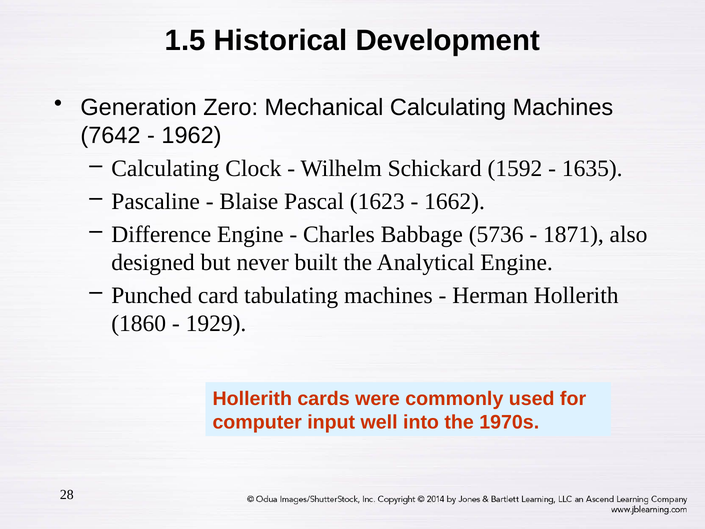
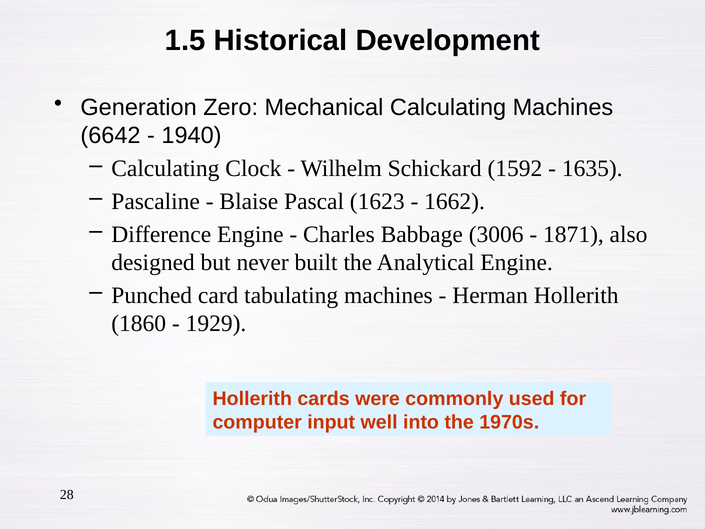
7642: 7642 -> 6642
1962: 1962 -> 1940
5736: 5736 -> 3006
